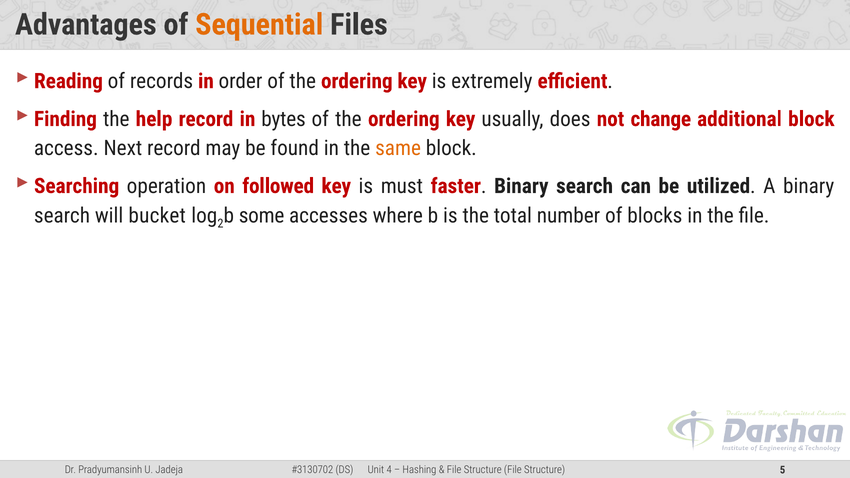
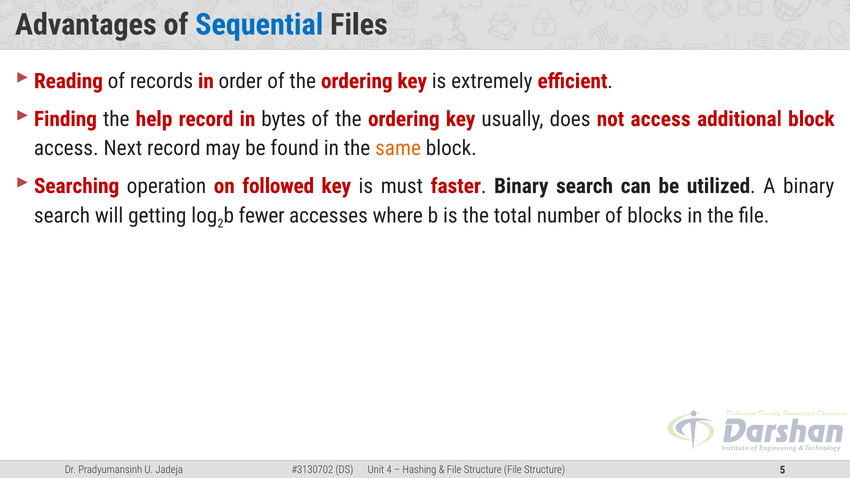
Sequential colour: orange -> blue
not change: change -> access
bucket: bucket -> getting
some: some -> fewer
